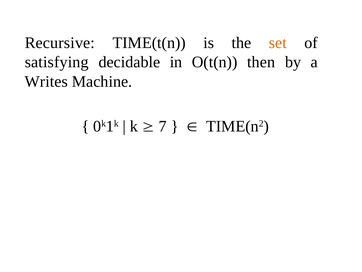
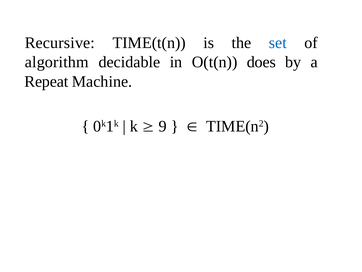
set colour: orange -> blue
satisfying: satisfying -> algorithm
then: then -> does
Writes: Writes -> Repeat
7: 7 -> 9
